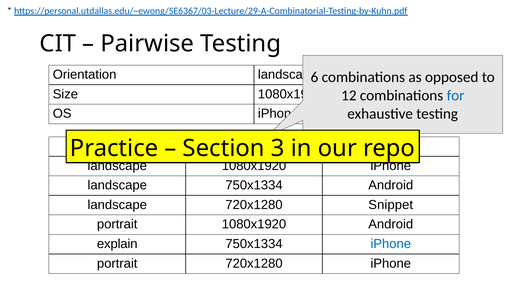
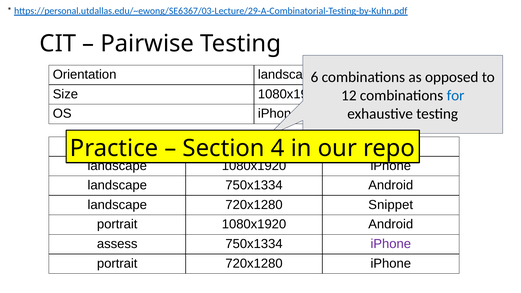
3: 3 -> 4
explain: explain -> assess
iPhone at (391, 244) colour: blue -> purple
